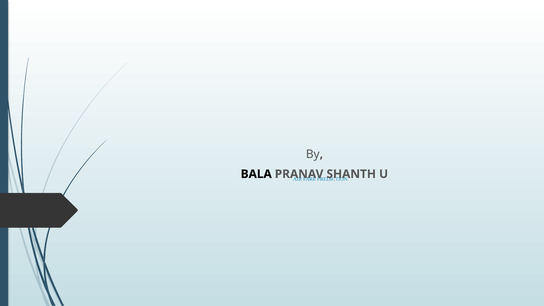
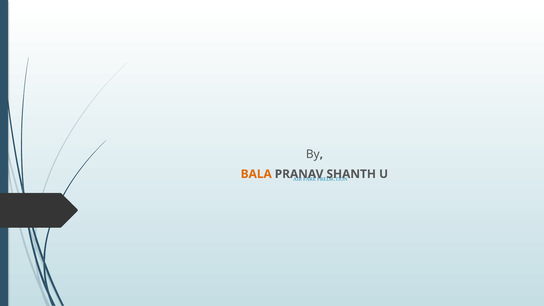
BALA colour: black -> orange
